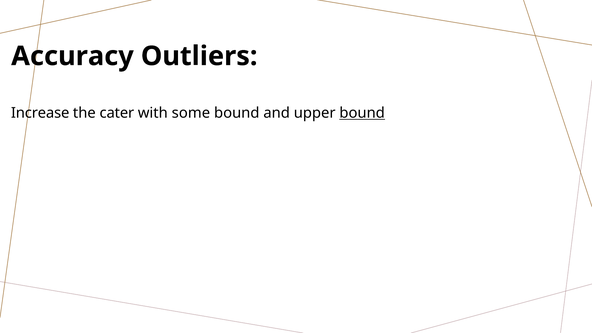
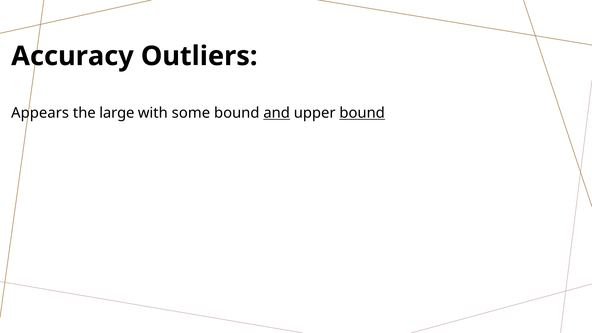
Increase: Increase -> Appears
cater: cater -> large
and underline: none -> present
